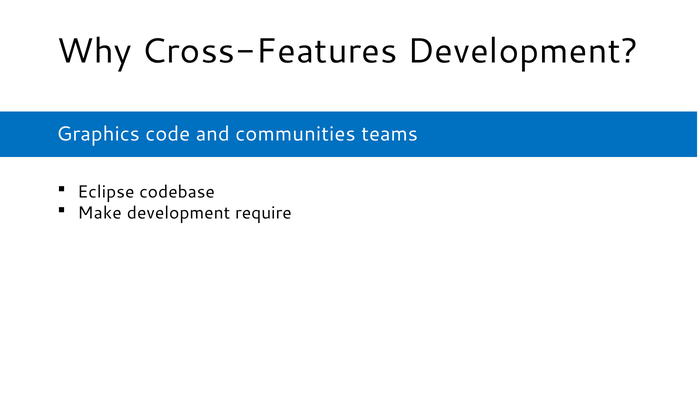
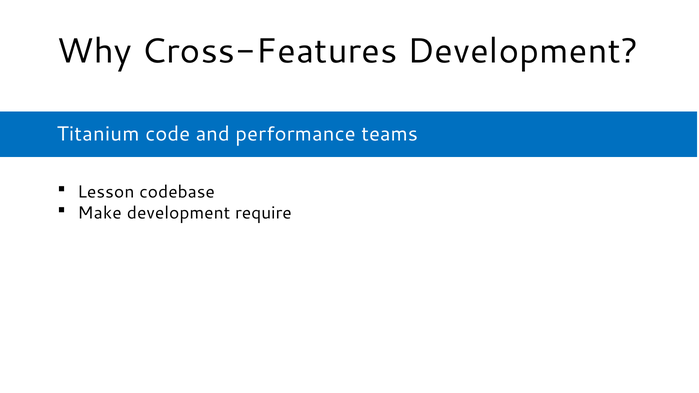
Graphics: Graphics -> Titanium
communities: communities -> performance
Eclipse: Eclipse -> Lesson
